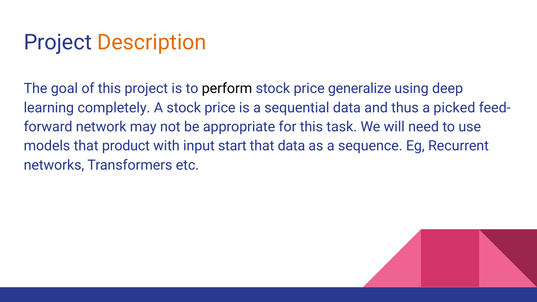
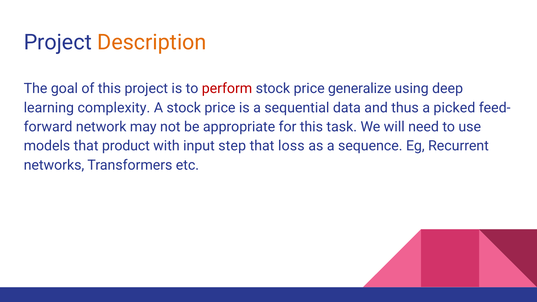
perform colour: black -> red
completely: completely -> complexity
start: start -> step
that data: data -> loss
